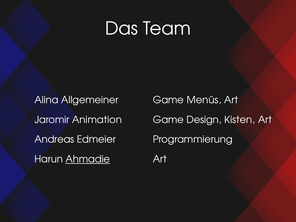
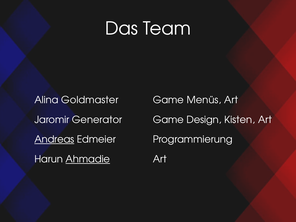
Allgemeiner: Allgemeiner -> Goldmaster
Animation: Animation -> Generator
Andreas underline: none -> present
